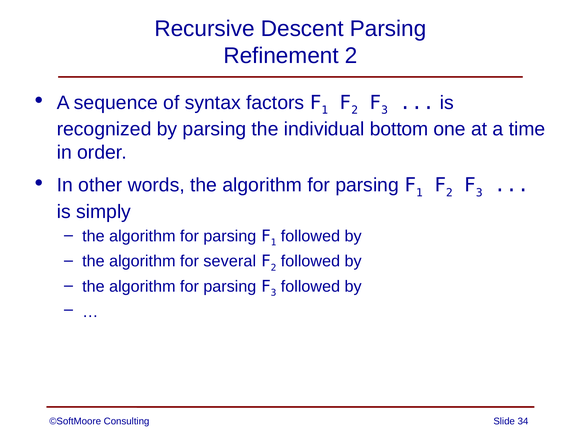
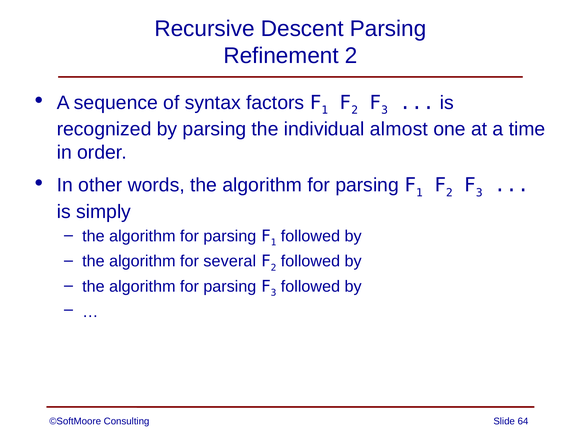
bottom: bottom -> almost
34: 34 -> 64
